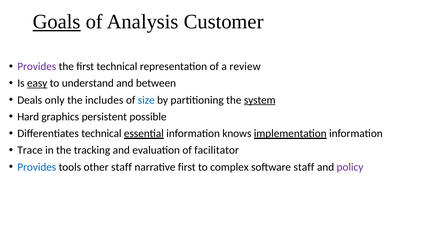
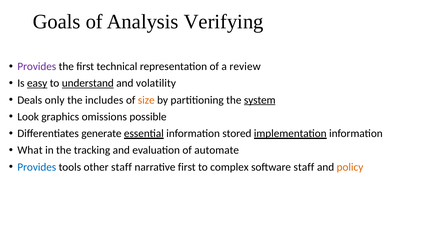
Goals underline: present -> none
Customer: Customer -> Verifying
understand underline: none -> present
between: between -> volatility
size colour: blue -> orange
Hard: Hard -> Look
persistent: persistent -> omissions
Differentiates technical: technical -> generate
knows: knows -> stored
Trace: Trace -> What
facilitator: facilitator -> automate
policy colour: purple -> orange
